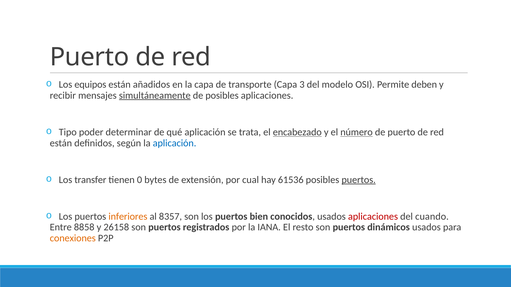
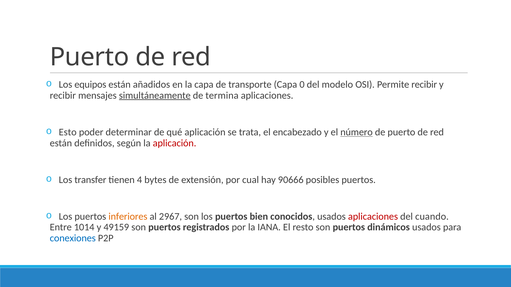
3: 3 -> 0
Permite deben: deben -> recibir
de posibles: posibles -> termina
Tipo: Tipo -> Esto
encabezado underline: present -> none
aplicación at (175, 143) colour: blue -> red
0: 0 -> 4
61536: 61536 -> 90666
puertos at (359, 180) underline: present -> none
8357: 8357 -> 2967
8858: 8858 -> 1014
26158: 26158 -> 49159
conexiones colour: orange -> blue
